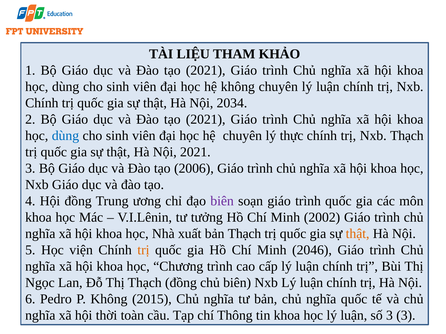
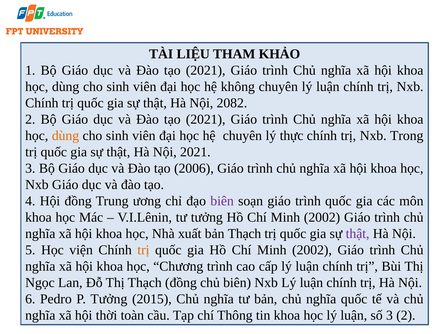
2034: 2034 -> 2082
dùng at (65, 136) colour: blue -> orange
Nxb Thạch: Thạch -> Trong
thật at (358, 234) colour: orange -> purple
2046 at (312, 250): 2046 -> 2002
P Không: Không -> Tưởng
3 3: 3 -> 2
